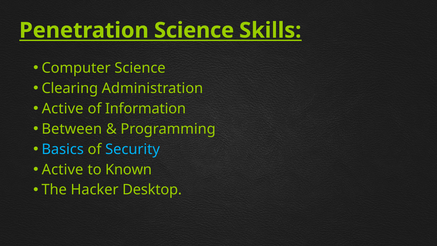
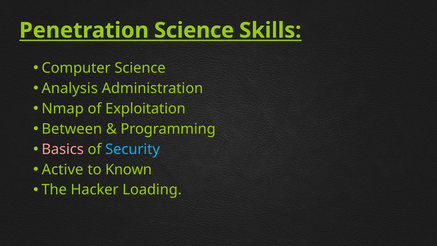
Clearing: Clearing -> Analysis
Active at (63, 109): Active -> Nmap
Information: Information -> Exploitation
Basics colour: light blue -> pink
Desktop: Desktop -> Loading
